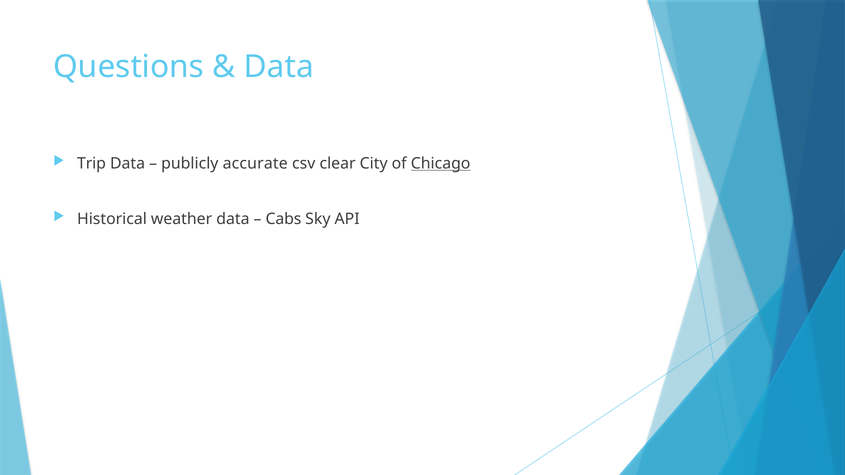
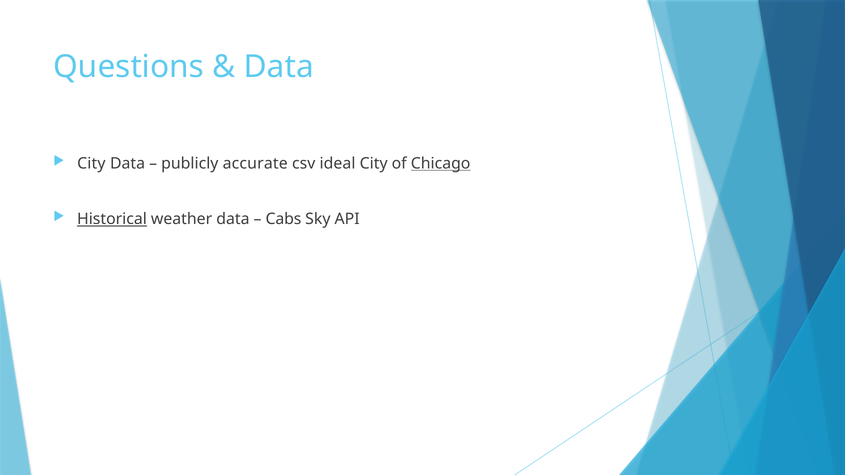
Trip at (92, 164): Trip -> City
clear: clear -> ideal
Historical underline: none -> present
